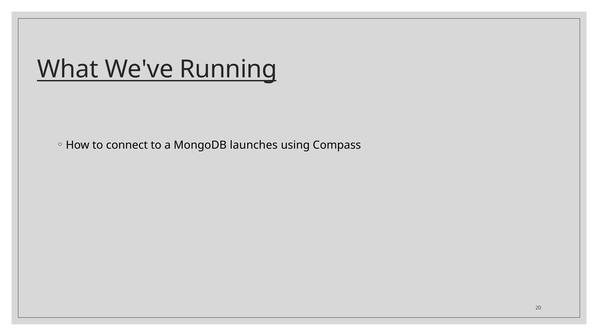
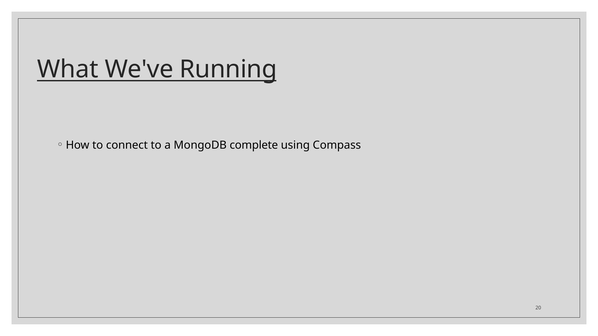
launches: launches -> complete
